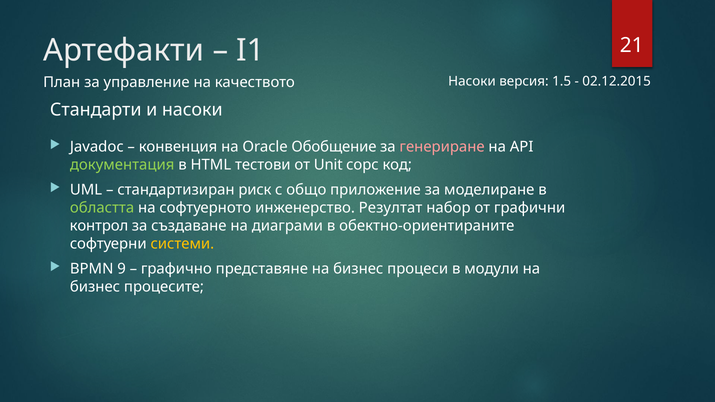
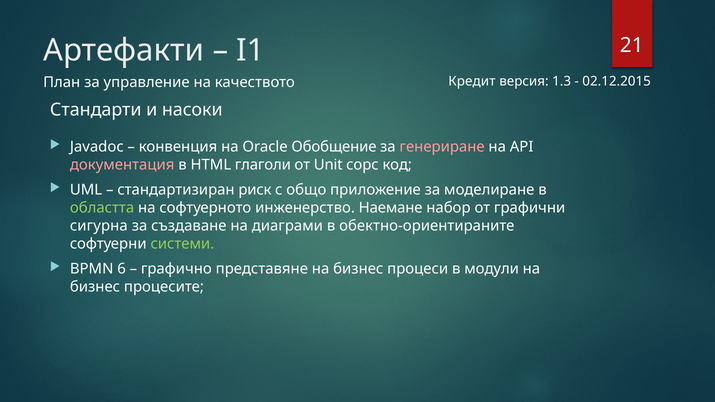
качеството Насоки: Насоки -> Кредит
1.5: 1.5 -> 1.3
документация colour: light green -> pink
тестови: тестови -> глаголи
Резултат: Резултат -> Наемане
контрол: контрол -> сигурна
системи colour: yellow -> light green
9: 9 -> 6
